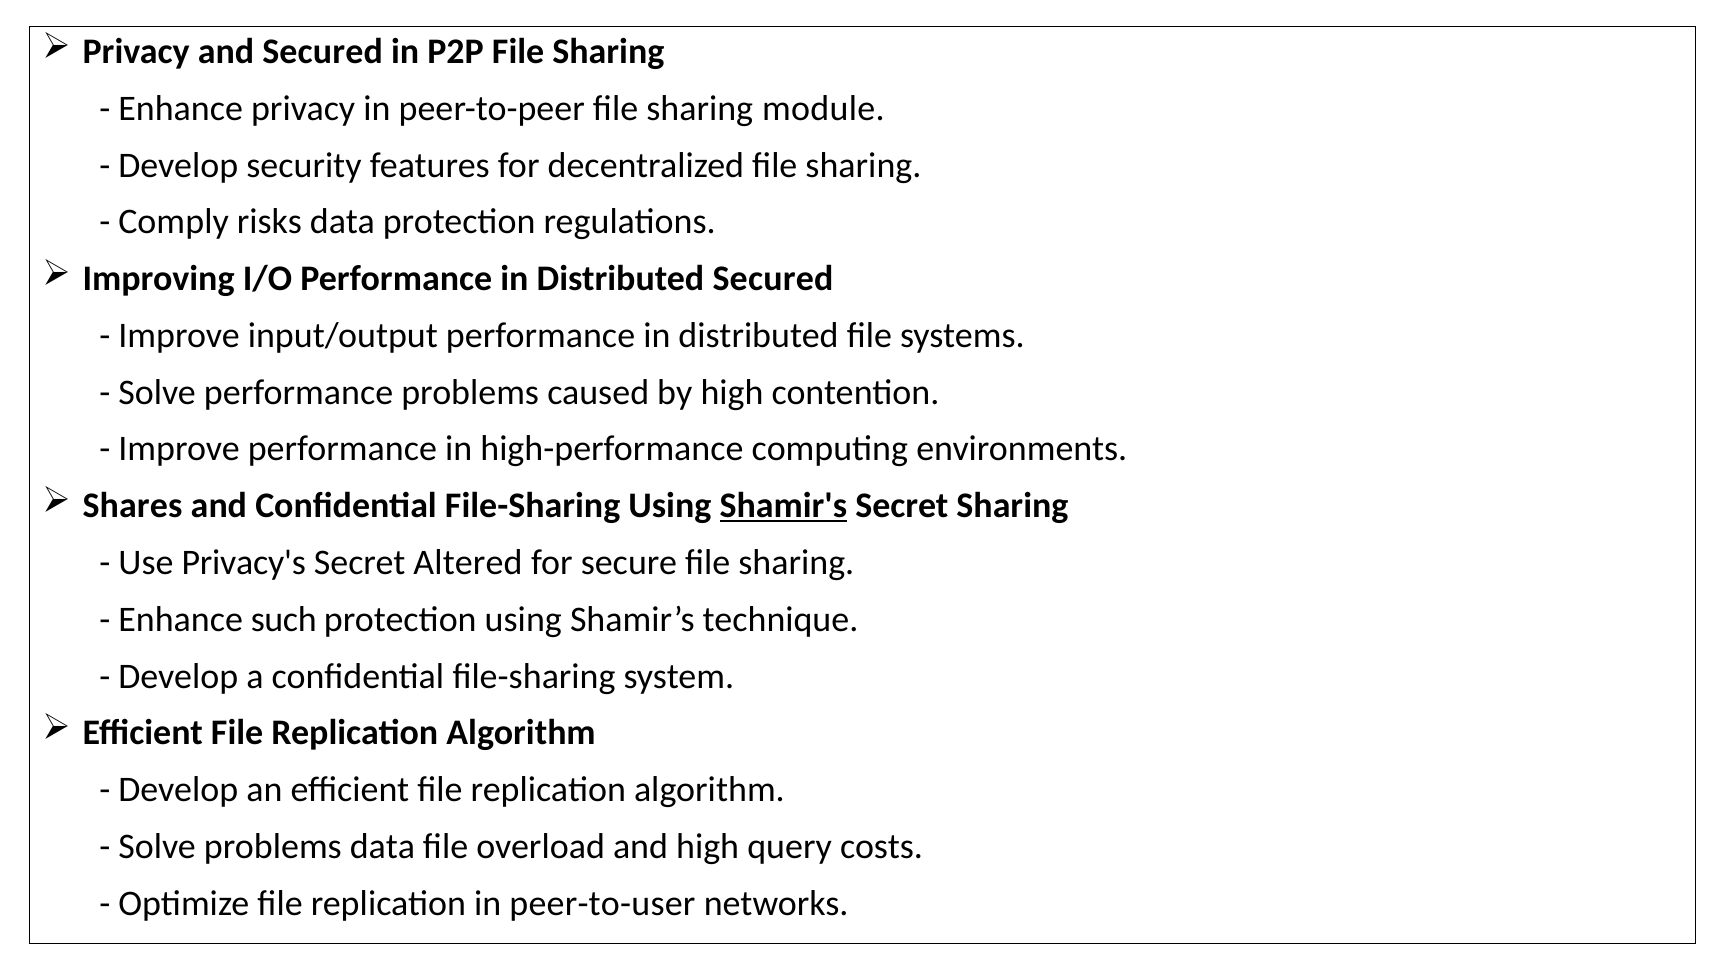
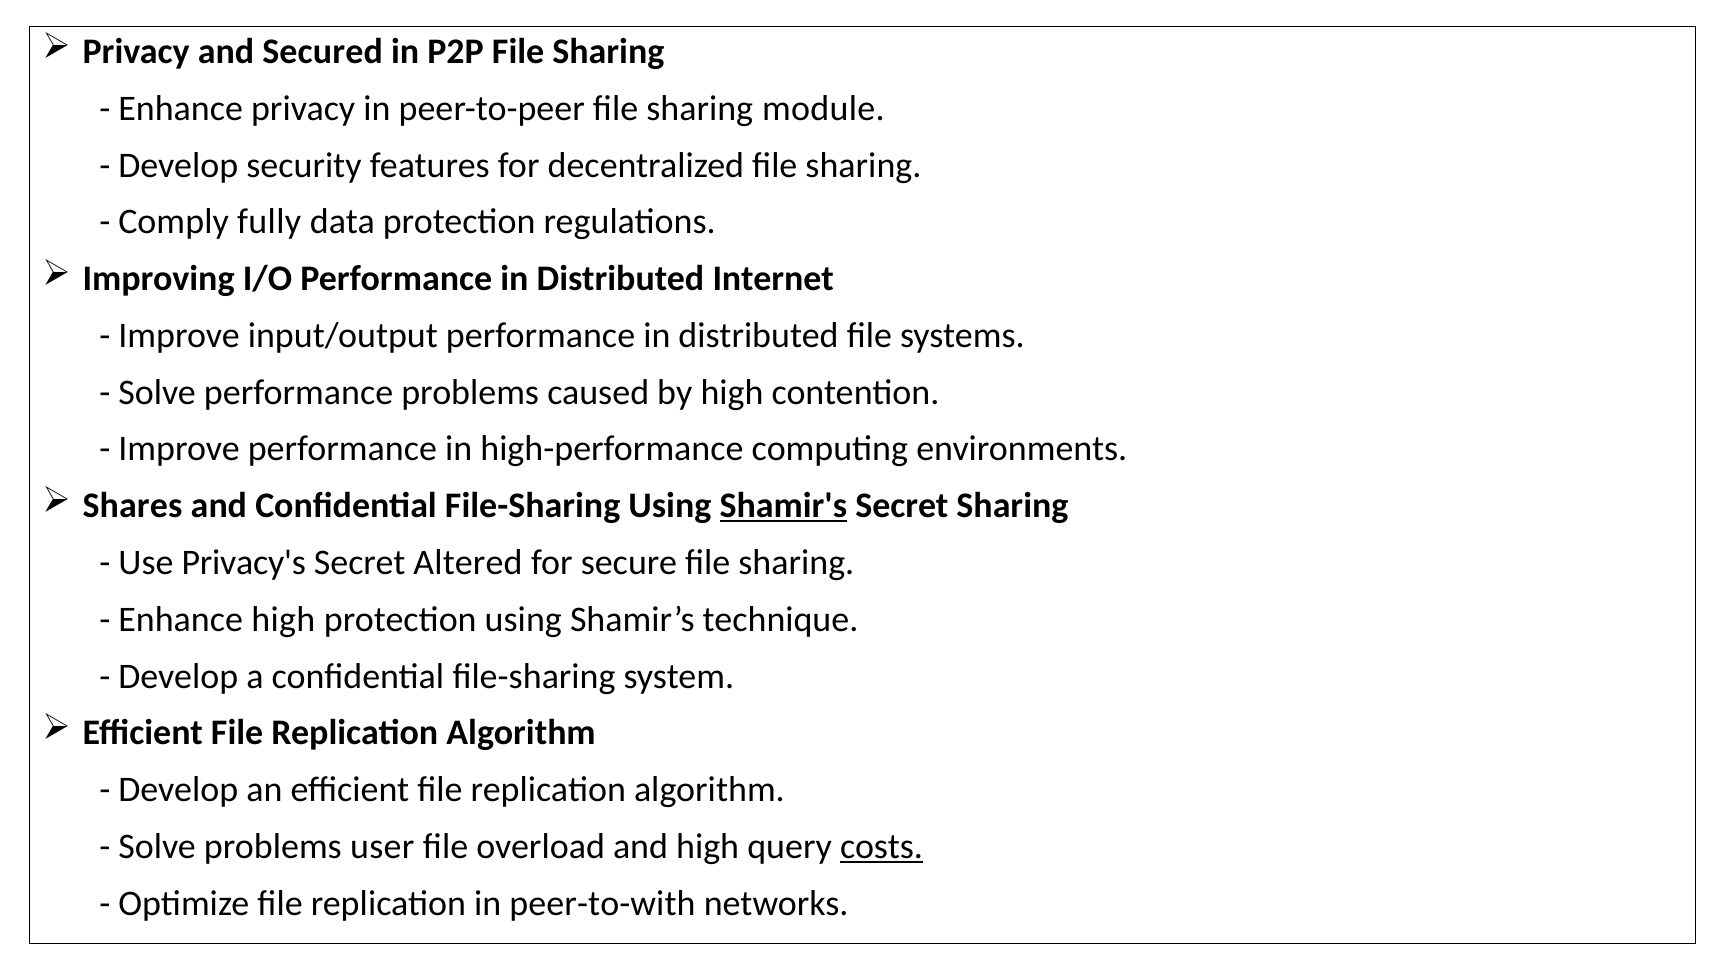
risks: risks -> fully
Distributed Secured: Secured -> Internet
Enhance such: such -> high
problems data: data -> user
costs underline: none -> present
peer-to-user: peer-to-user -> peer-to-with
